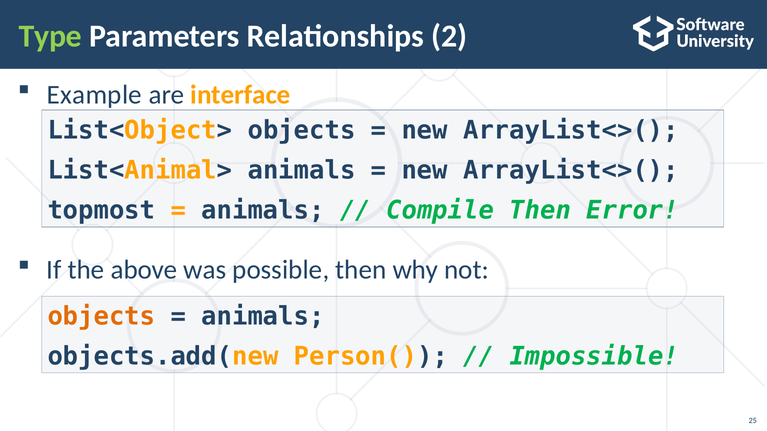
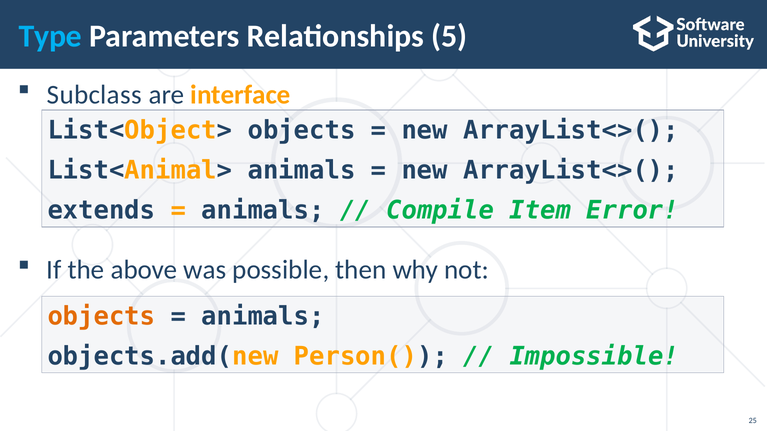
Type colour: light green -> light blue
2: 2 -> 5
Example: Example -> Subclass
topmost: topmost -> extends
Compile Then: Then -> Item
